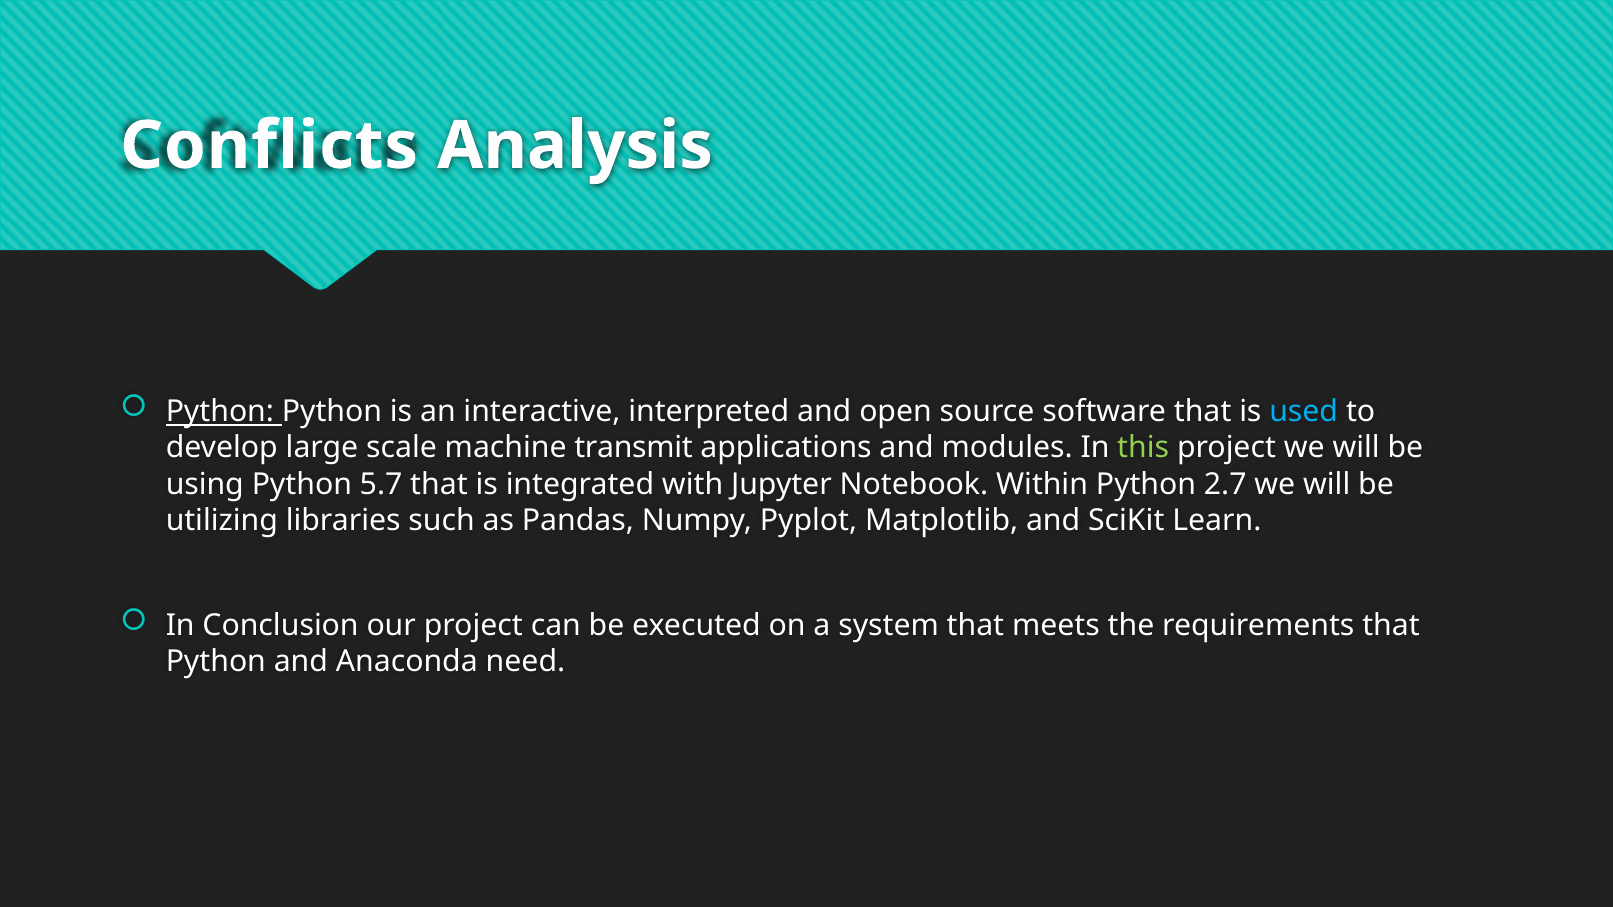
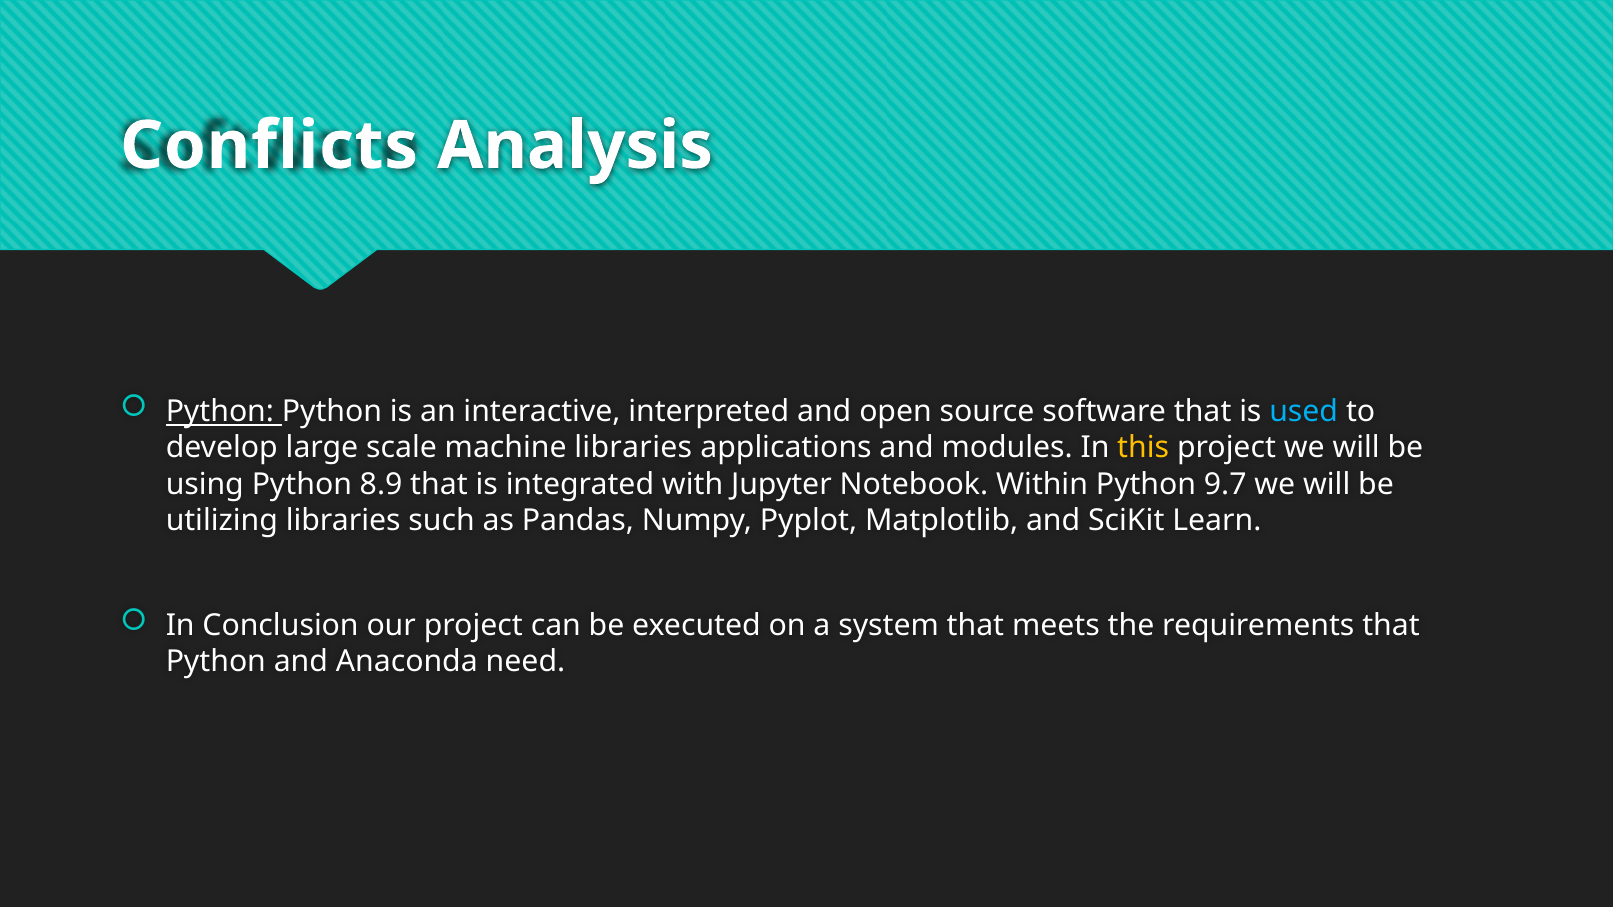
machine transmit: transmit -> libraries
this colour: light green -> yellow
5.7: 5.7 -> 8.9
2.7: 2.7 -> 9.7
